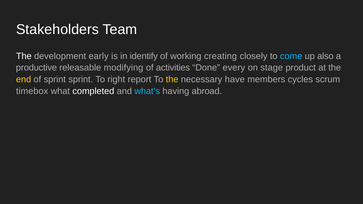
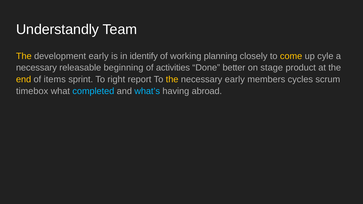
Stakeholders: Stakeholders -> Understandly
The at (24, 56) colour: white -> yellow
creating: creating -> planning
come colour: light blue -> yellow
also: also -> cyle
productive at (36, 68): productive -> necessary
modifying: modifying -> beginning
every: every -> better
of sprint: sprint -> items
necessary have: have -> early
completed colour: white -> light blue
